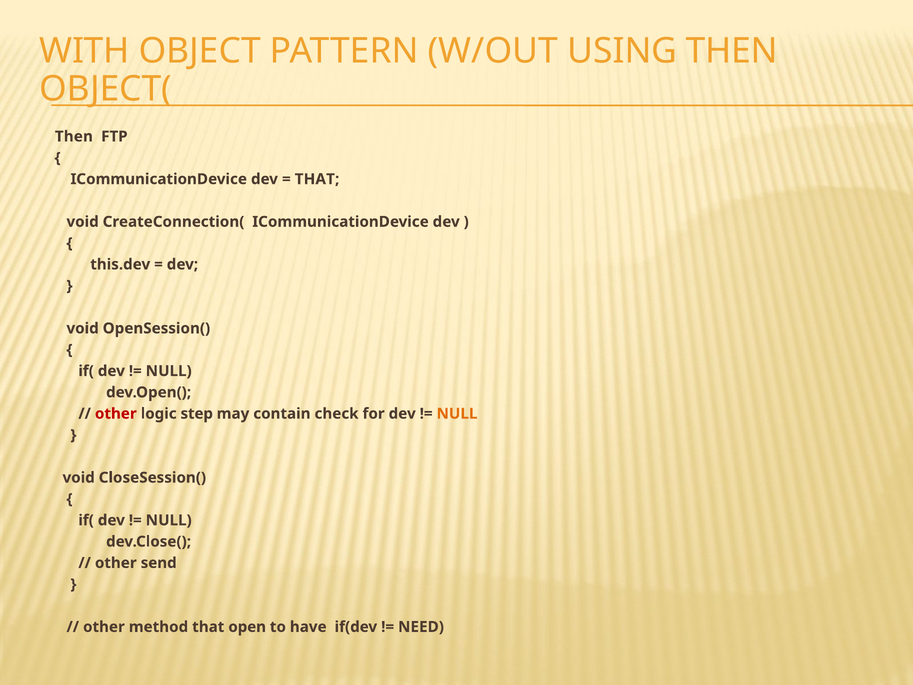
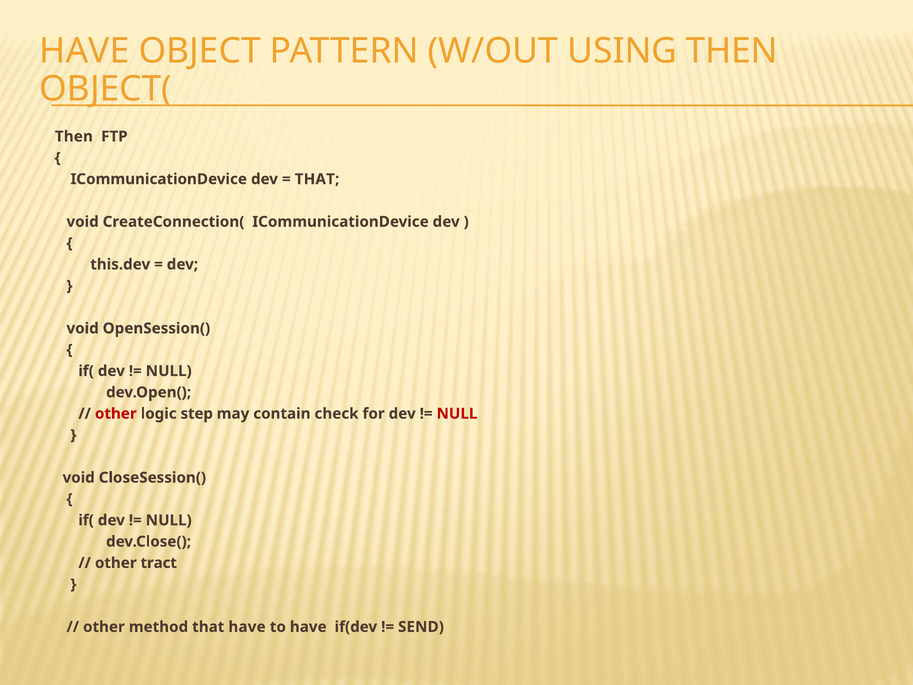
WITH at (85, 51): WITH -> HAVE
NULL at (457, 414) colour: orange -> red
send: send -> tract
that open: open -> have
NEED: NEED -> SEND
